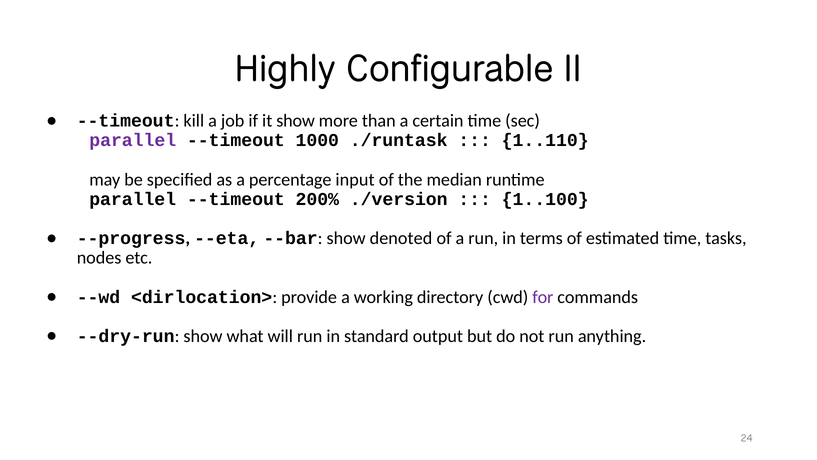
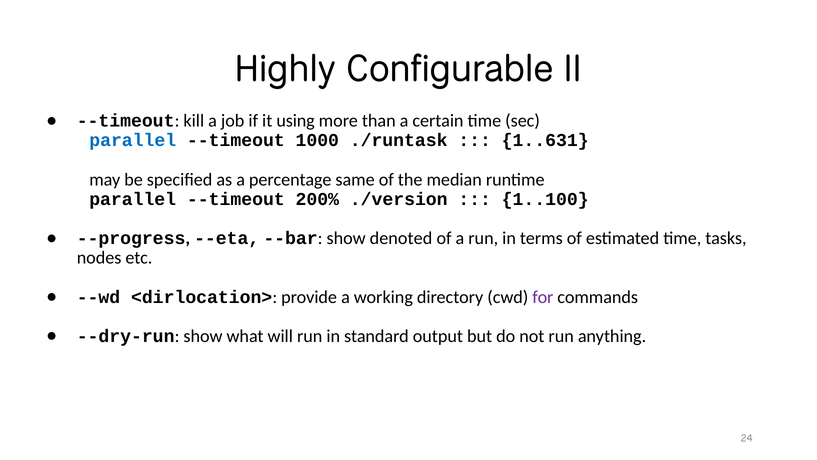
it show: show -> using
parallel at (133, 140) colour: purple -> blue
1..110: 1..110 -> 1..631
input: input -> same
